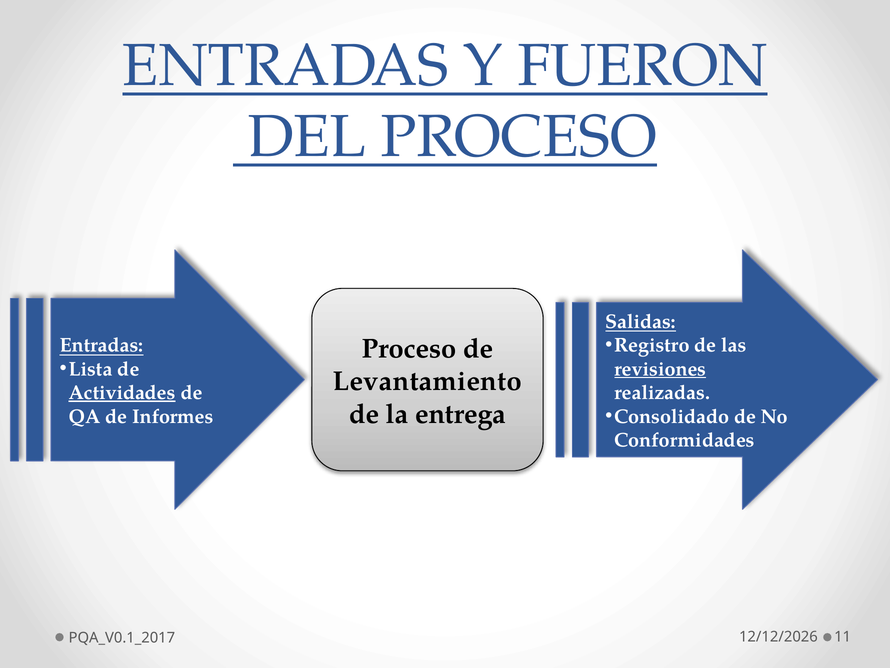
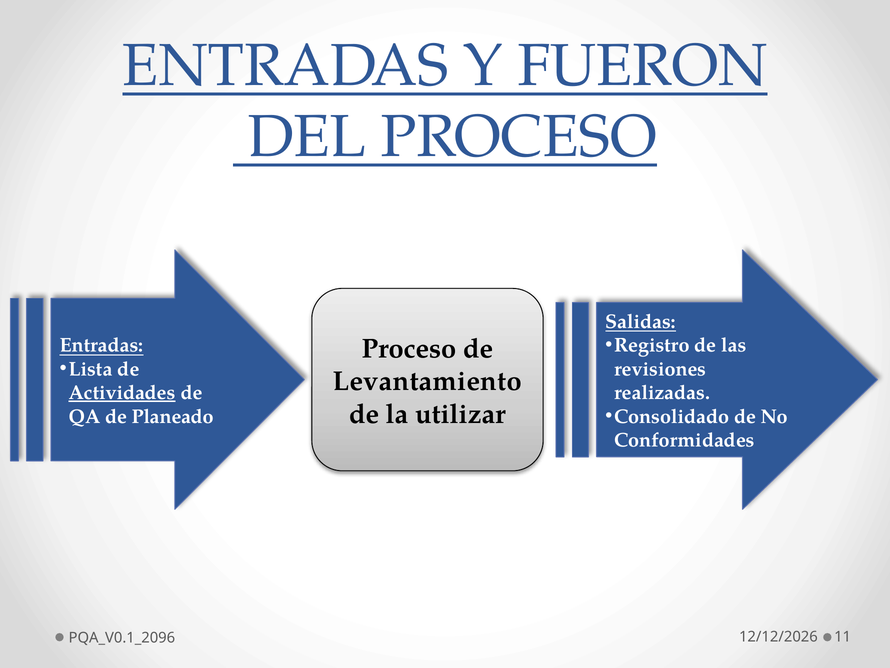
revisiones underline: present -> none
entrega: entrega -> utilizar
Informes: Informes -> Planeado
PQA_V0.1_2017: PQA_V0.1_2017 -> PQA_V0.1_2096
